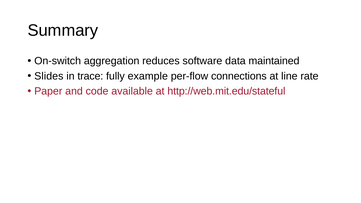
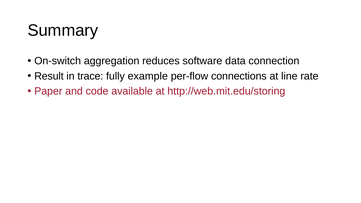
maintained: maintained -> connection
Slides: Slides -> Result
http://web.mit.edu/stateful: http://web.mit.edu/stateful -> http://web.mit.edu/storing
